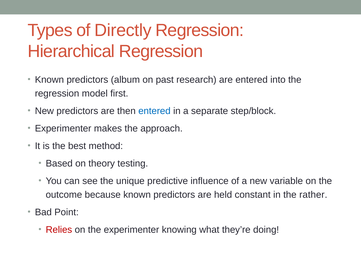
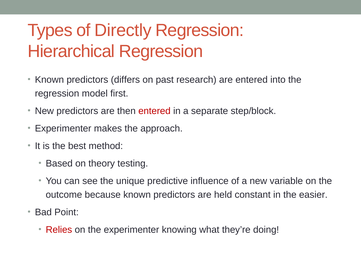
album: album -> differs
entered at (154, 111) colour: blue -> red
rather: rather -> easier
